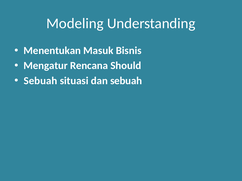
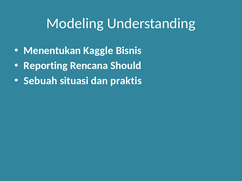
Masuk: Masuk -> Kaggle
Mengatur: Mengatur -> Reporting
dan sebuah: sebuah -> praktis
